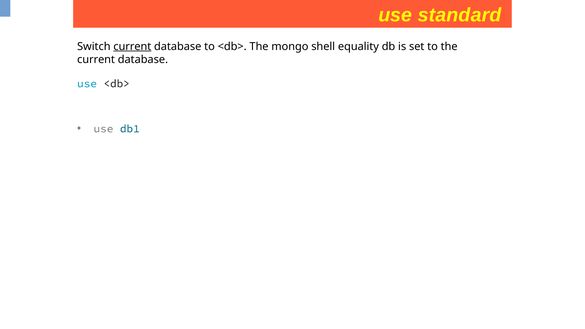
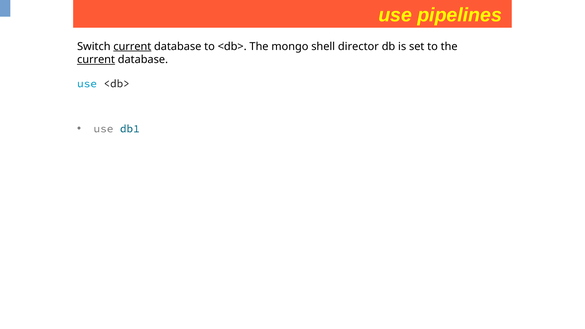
standard: standard -> pipelines
equality: equality -> director
current at (96, 60) underline: none -> present
